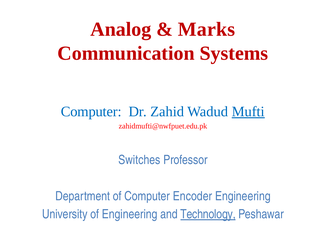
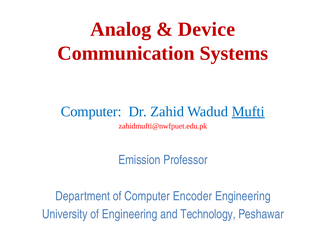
Marks: Marks -> Device
Switches: Switches -> Emission
Technology underline: present -> none
